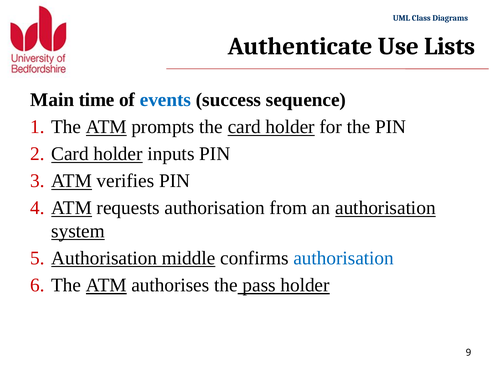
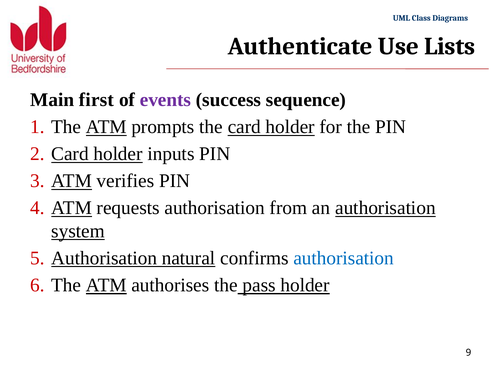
time: time -> first
events colour: blue -> purple
middle: middle -> natural
